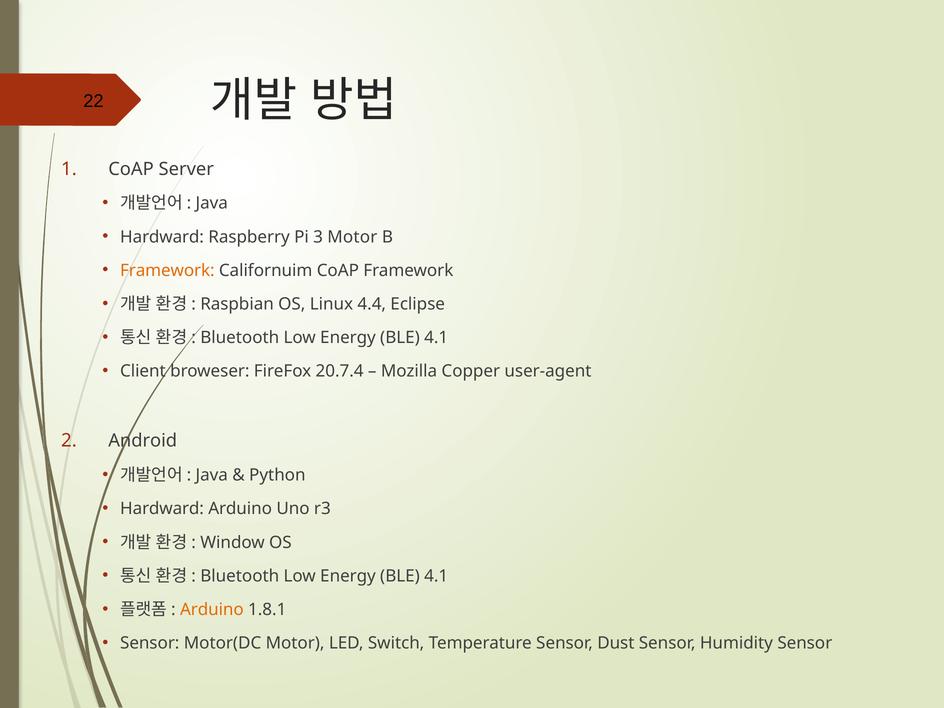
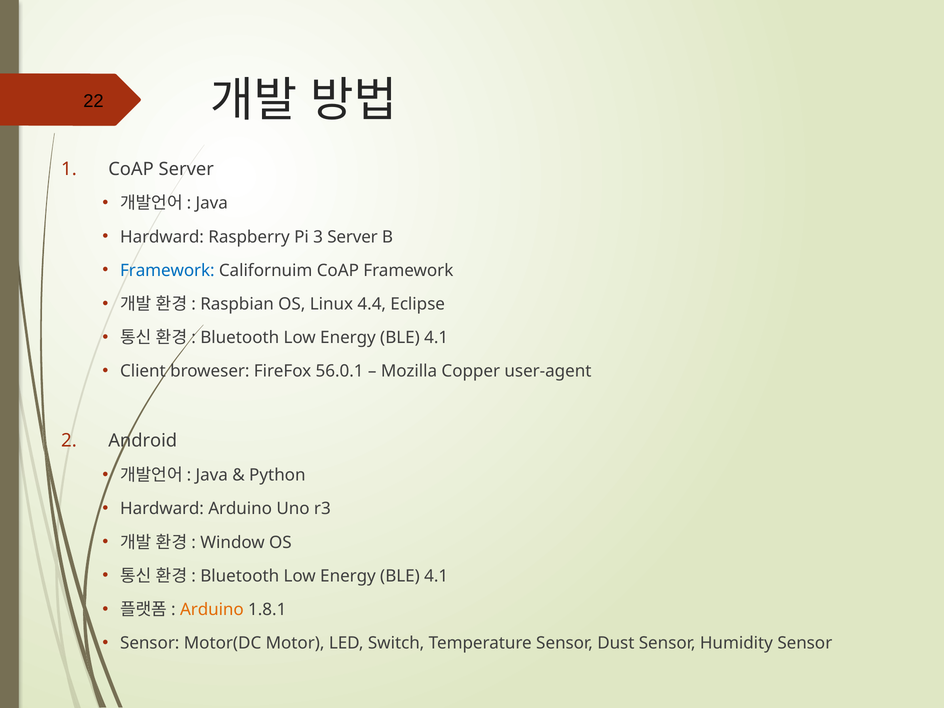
3 Motor: Motor -> Server
Framework at (167, 270) colour: orange -> blue
20.7.4: 20.7.4 -> 56.0.1
